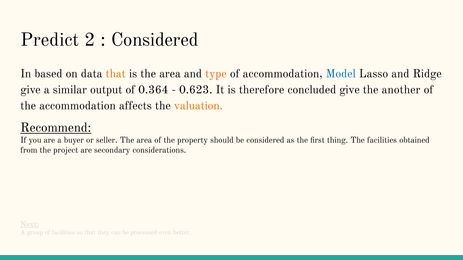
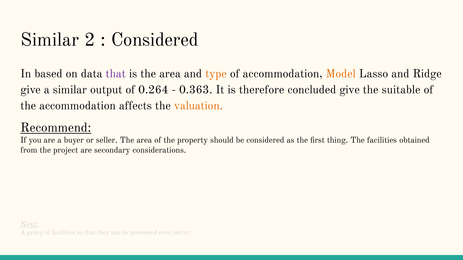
Predict at (50, 40): Predict -> Similar
that at (116, 74) colour: orange -> purple
Model colour: blue -> orange
0.364: 0.364 -> 0.264
0.623: 0.623 -> 0.363
another: another -> suitable
